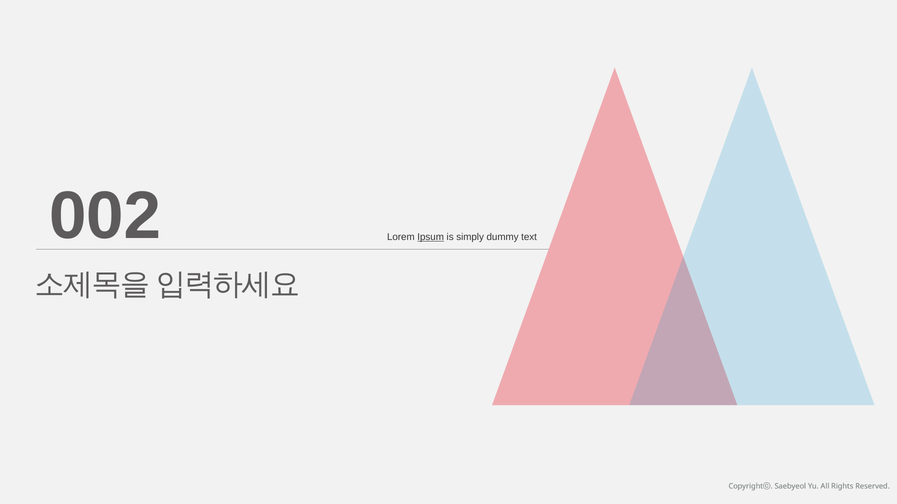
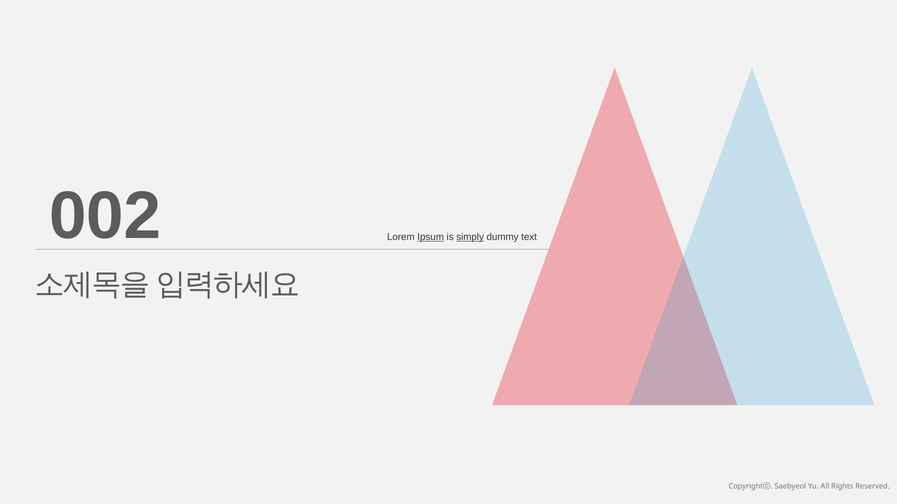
simply underline: none -> present
